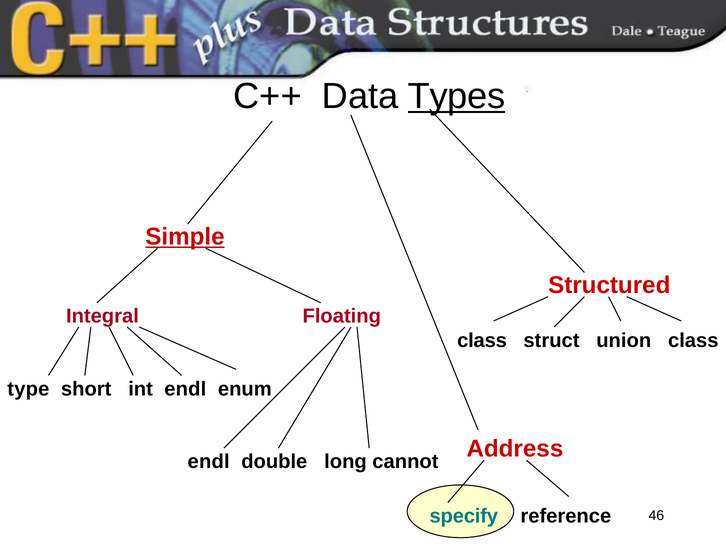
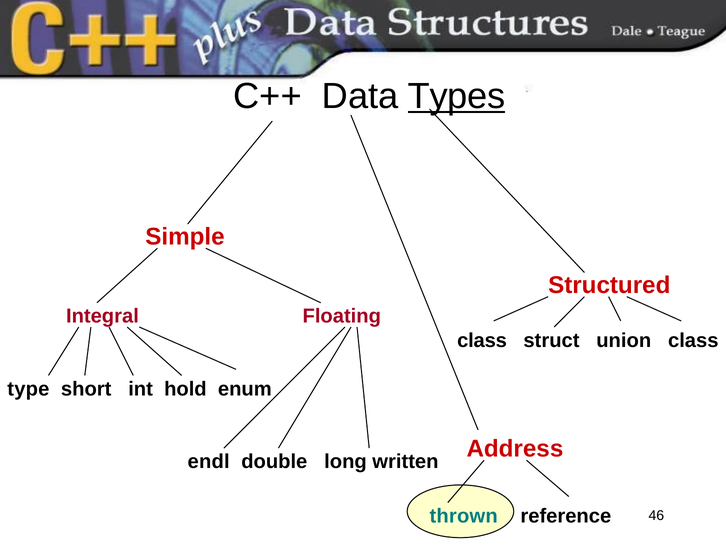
Simple underline: present -> none
int endl: endl -> hold
cannot: cannot -> written
specify: specify -> thrown
